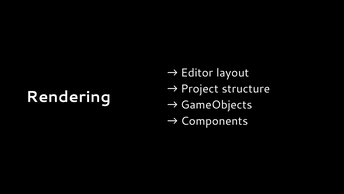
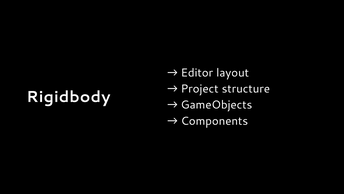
Rendering: Rendering -> Rigidbody
